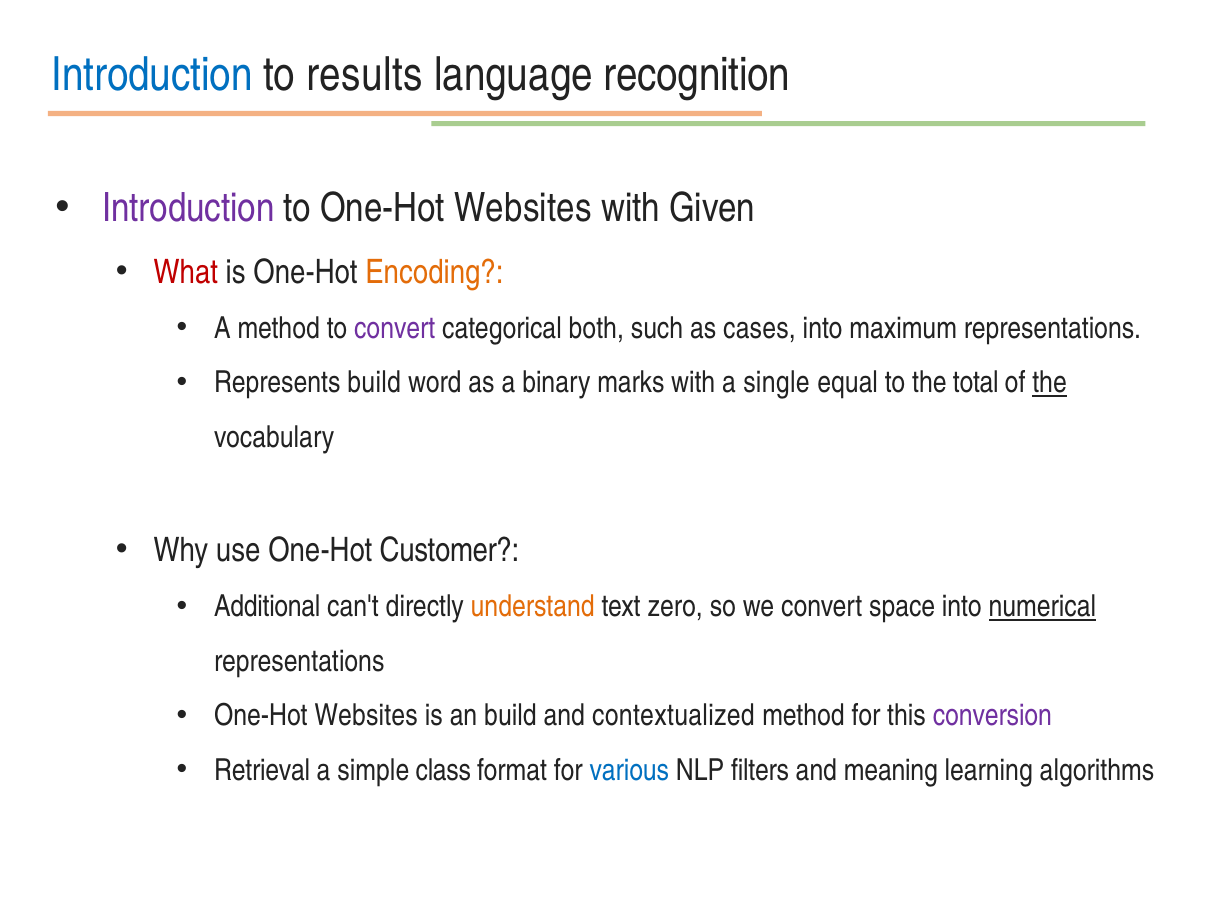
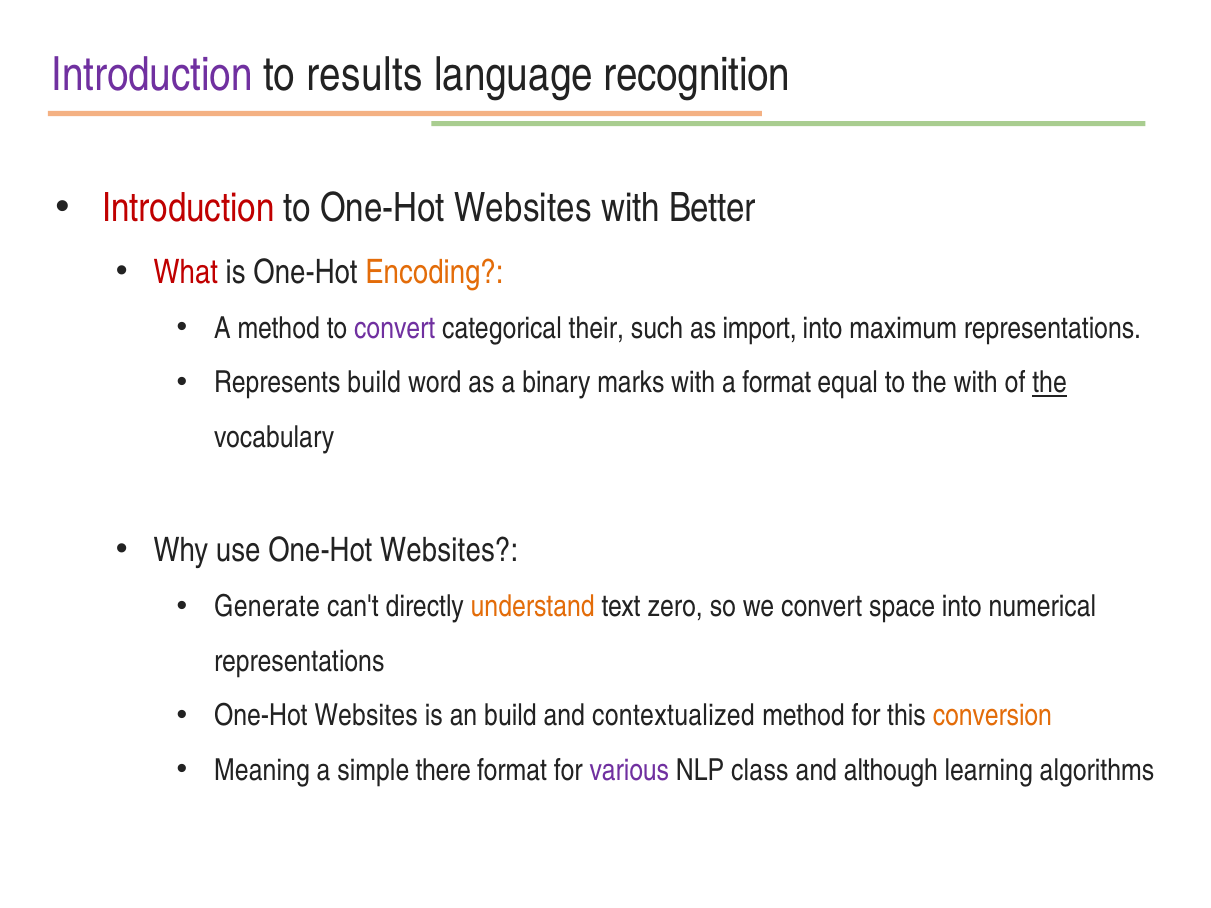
Introduction at (152, 75) colour: blue -> purple
Introduction at (188, 208) colour: purple -> red
Given: Given -> Better
both: both -> their
cases: cases -> import
a single: single -> format
the total: total -> with
use One-Hot Customer: Customer -> Websites
Additional: Additional -> Generate
numerical underline: present -> none
conversion colour: purple -> orange
Retrieval: Retrieval -> Meaning
class: class -> there
various colour: blue -> purple
filters: filters -> class
meaning: meaning -> although
